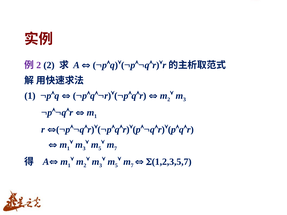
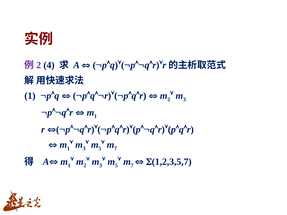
2 at (49, 65): 2 -> 4
